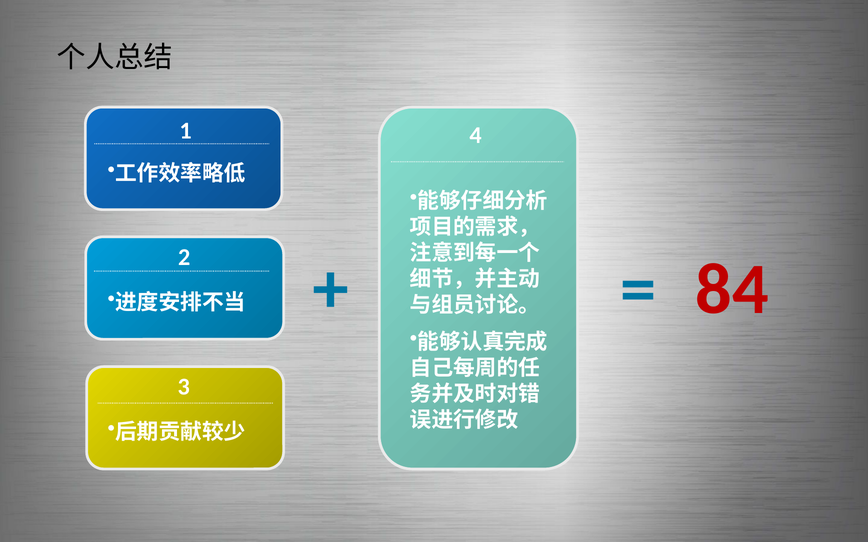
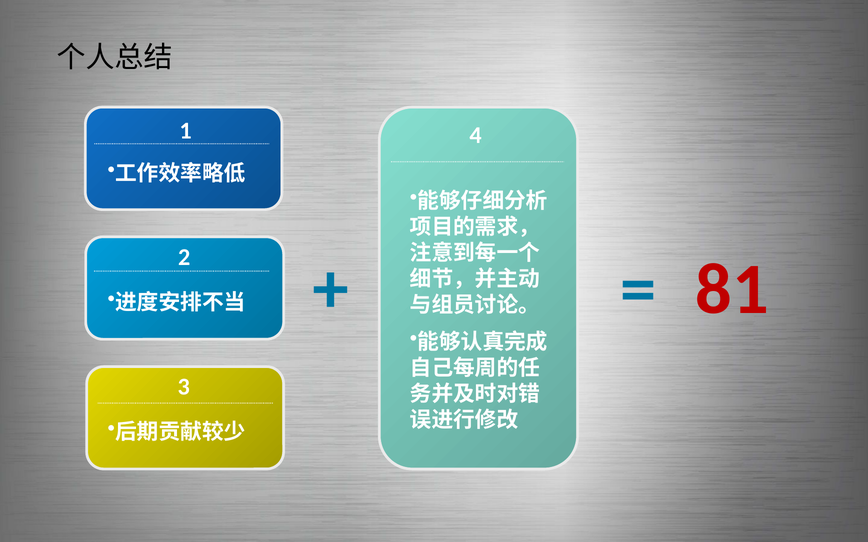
84: 84 -> 81
